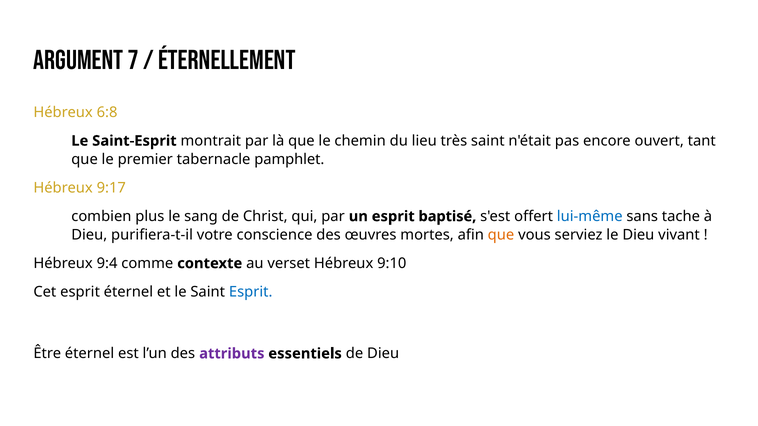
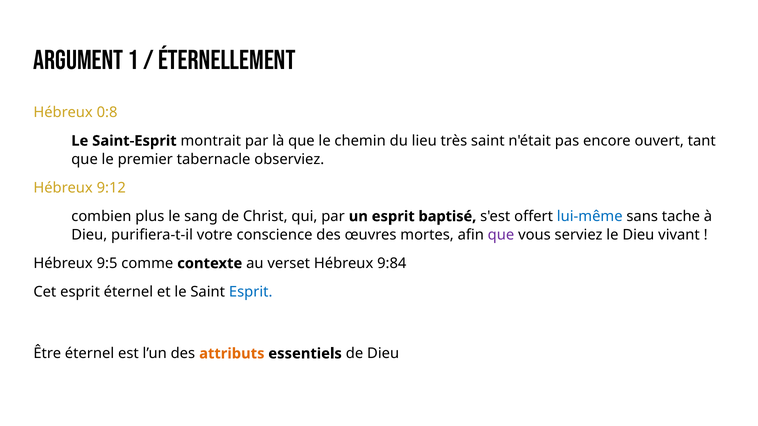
7: 7 -> 1
6:8: 6:8 -> 0:8
pamphlet: pamphlet -> observiez
9:17: 9:17 -> 9:12
que at (501, 235) colour: orange -> purple
9:4: 9:4 -> 9:5
9:10: 9:10 -> 9:84
attributs colour: purple -> orange
